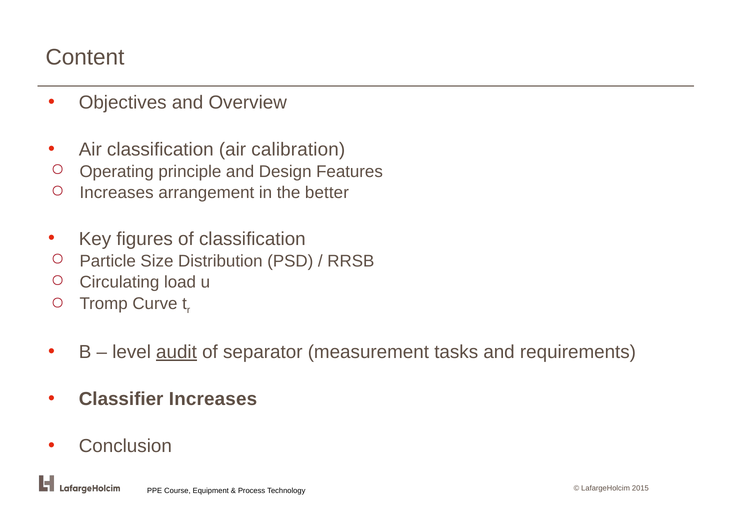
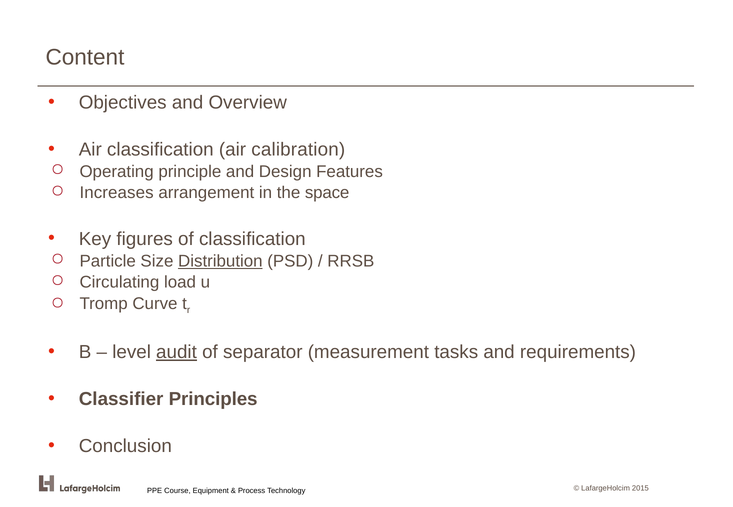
better: better -> space
Distribution underline: none -> present
Classifier Increases: Increases -> Principles
